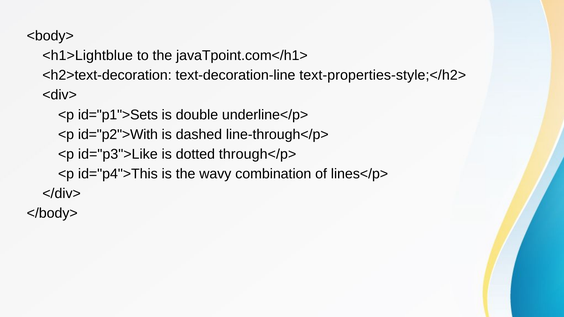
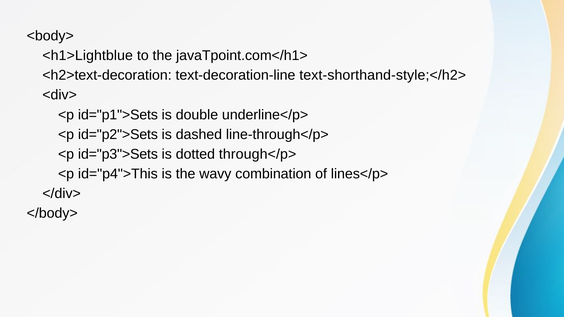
text-properties-style;</h2>: text-properties-style;</h2> -> text-shorthand-style;</h2>
id="p2">With: id="p2">With -> id="p2">Sets
id="p3">Like: id="p3">Like -> id="p3">Sets
